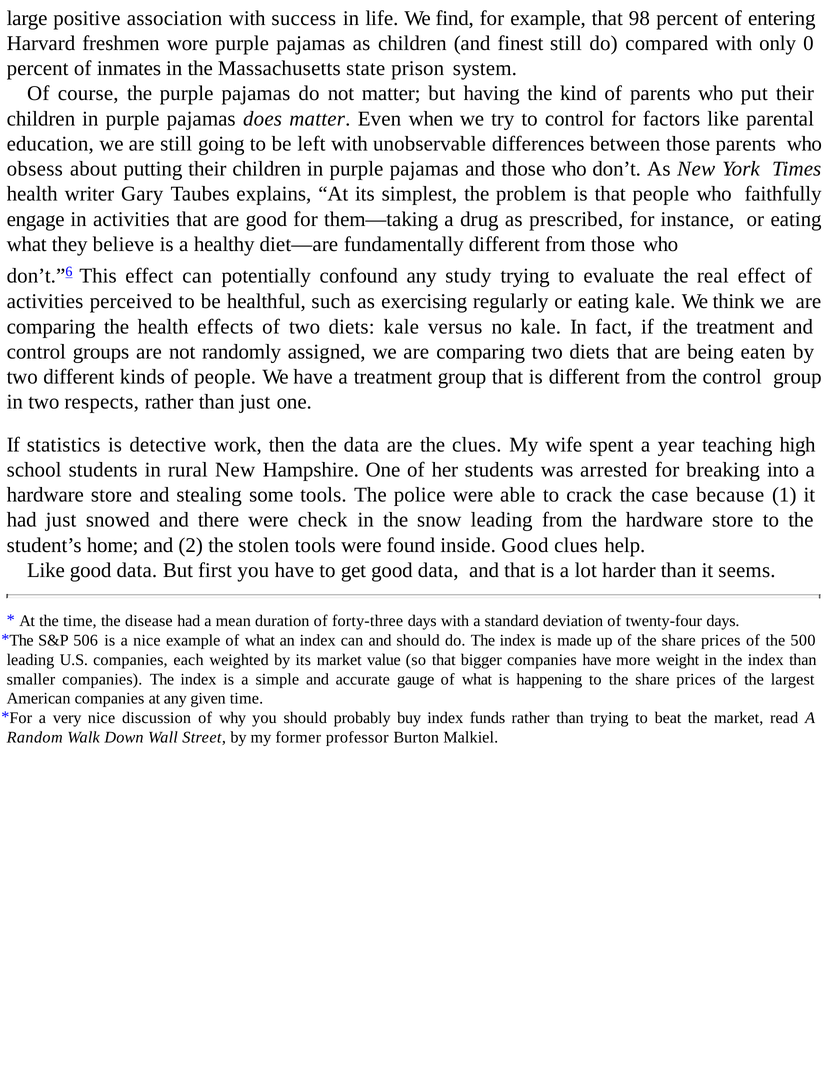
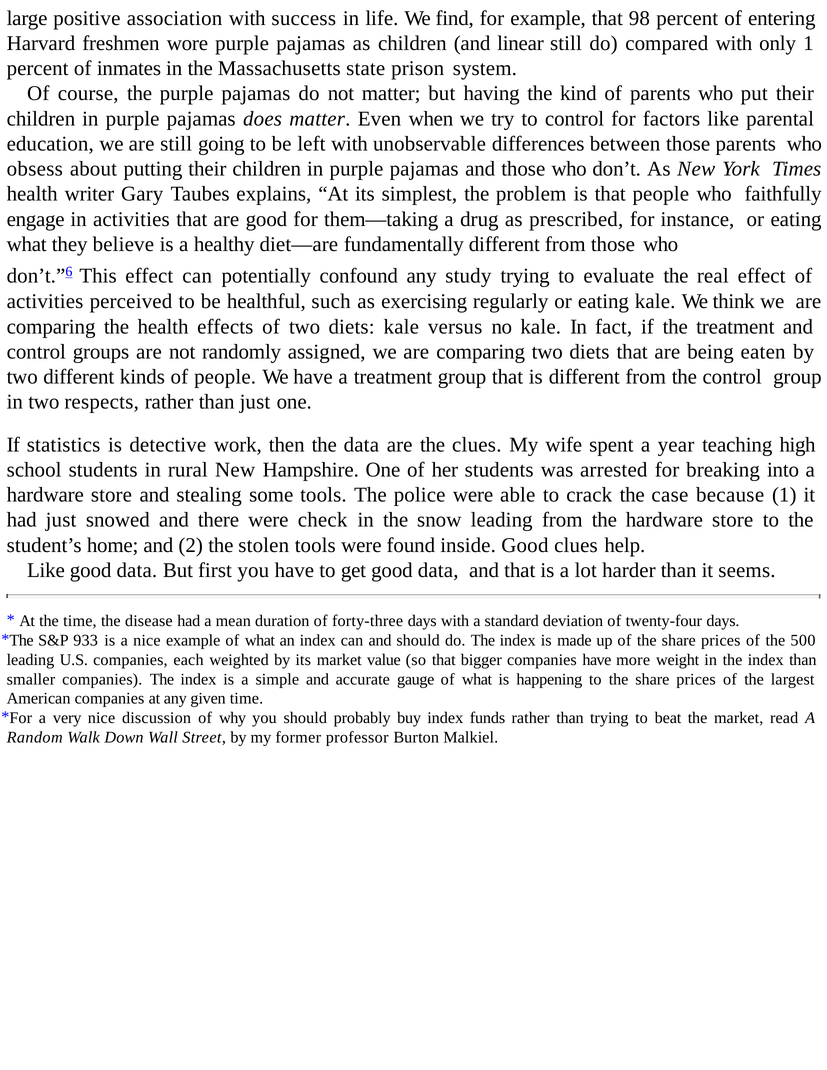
finest: finest -> linear
only 0: 0 -> 1
506: 506 -> 933
